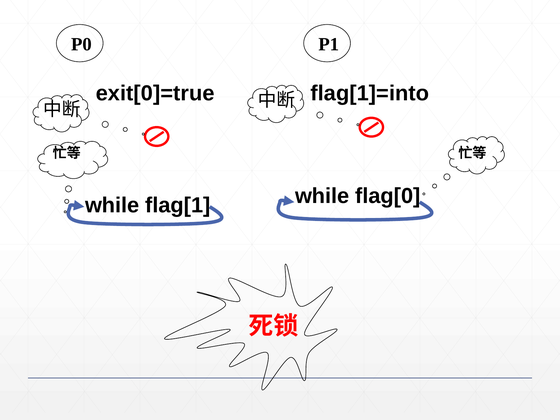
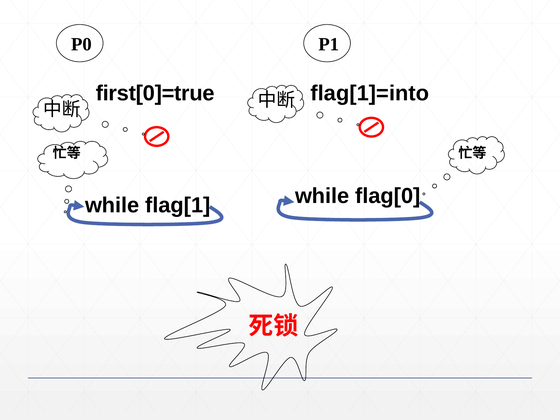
exit[0]=true: exit[0]=true -> first[0]=true
